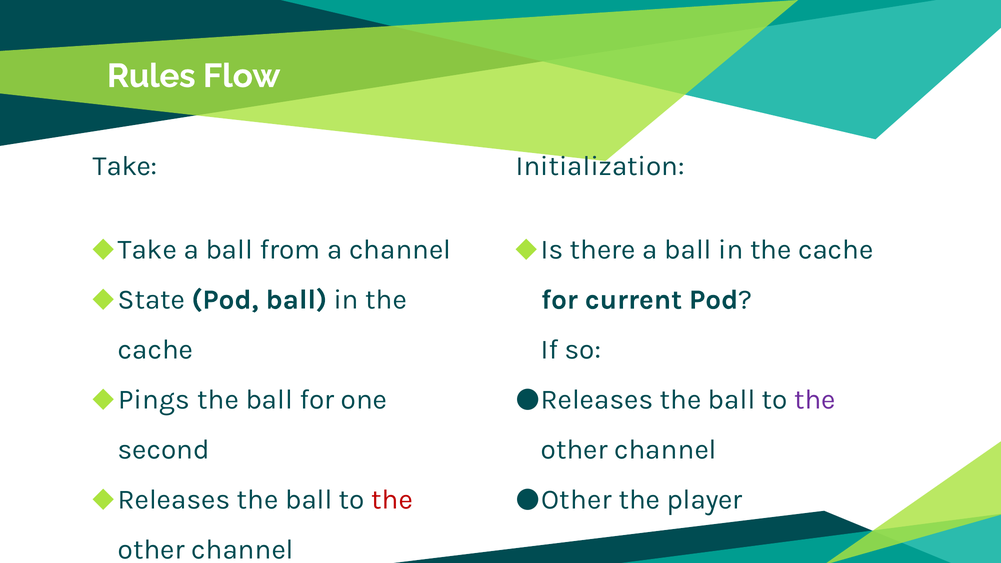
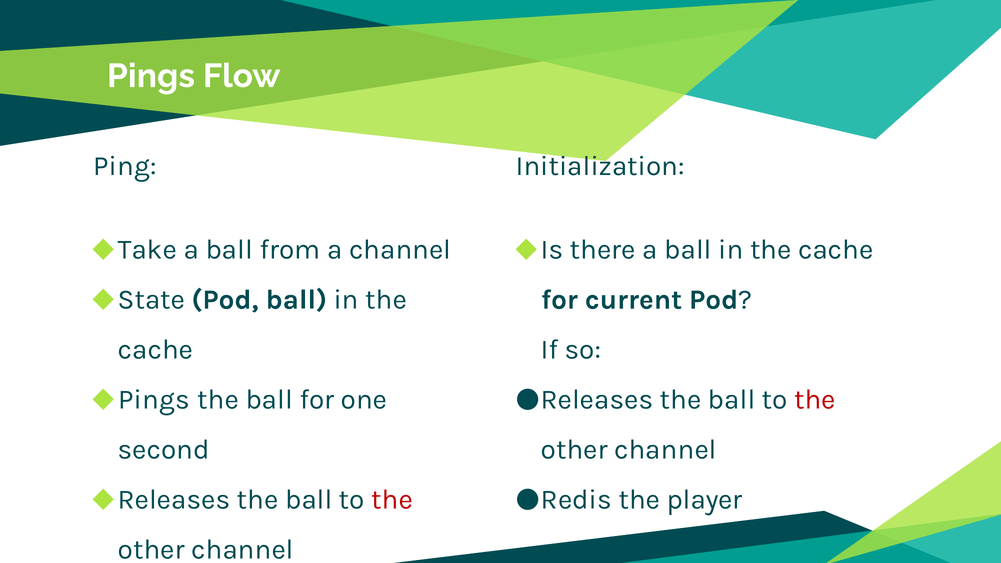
Rules at (151, 76): Rules -> Pings
Take at (125, 166): Take -> Ping
the at (815, 400) colour: purple -> red
Other at (576, 500): Other -> Redis
